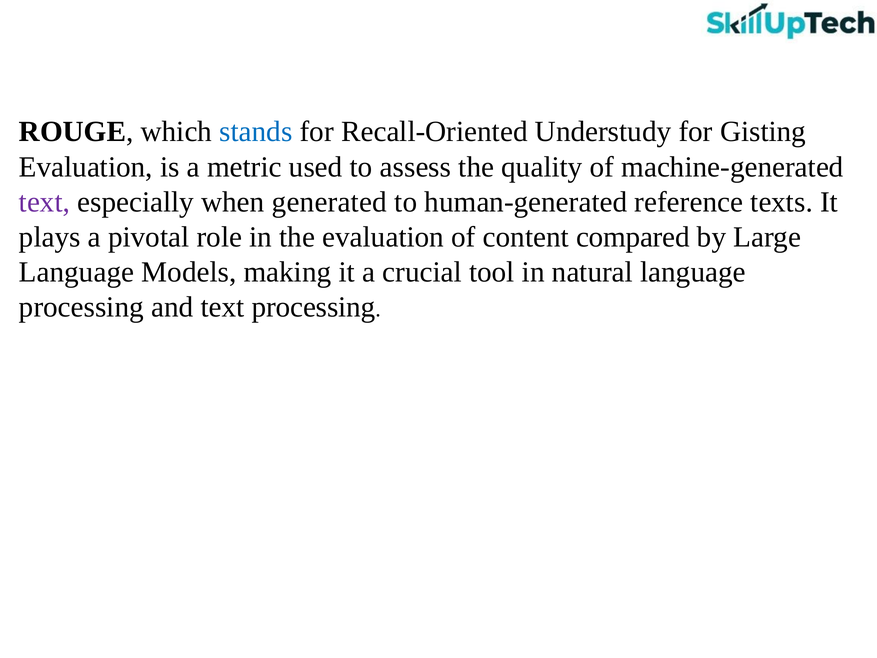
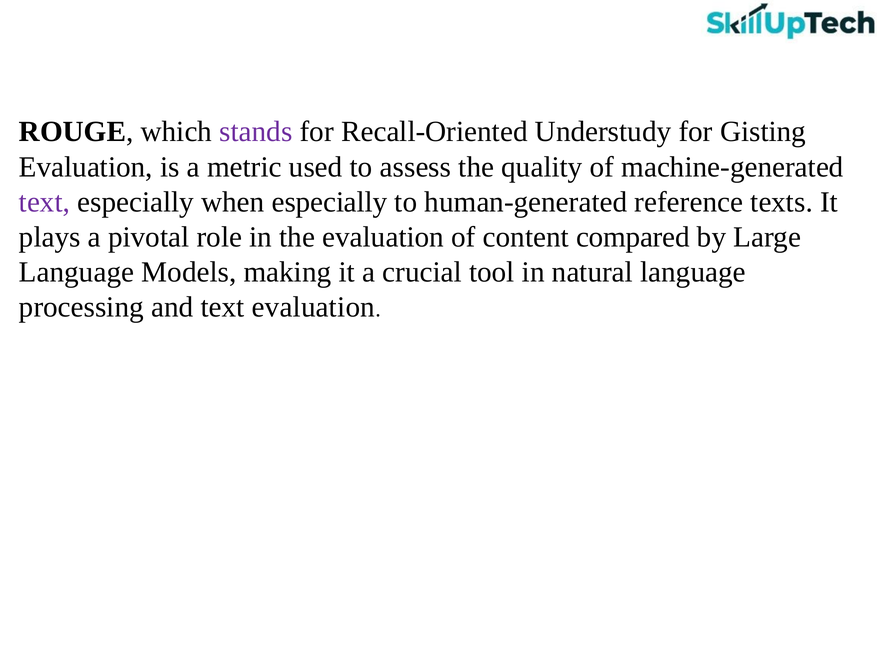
stands colour: blue -> purple
when generated: generated -> especially
text processing: processing -> evaluation
